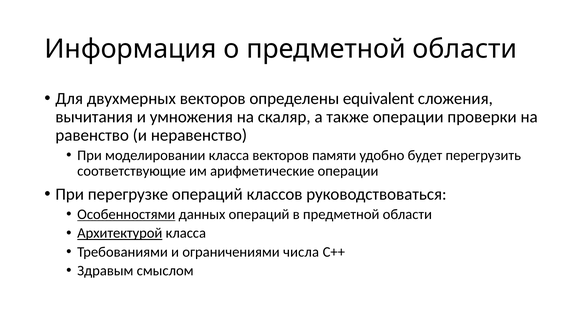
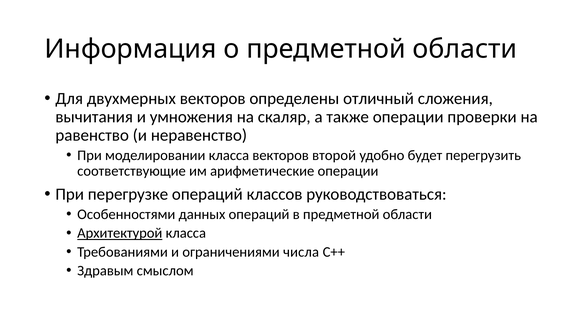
equivalent: equivalent -> отличный
памяти: памяти -> второй
Особенностями underline: present -> none
